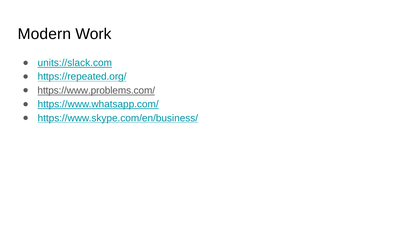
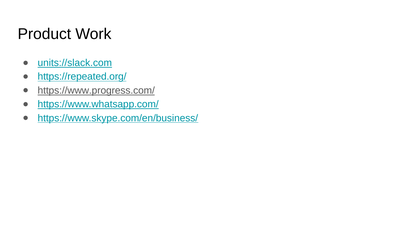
Modern: Modern -> Product
https://www.problems.com/: https://www.problems.com/ -> https://www.progress.com/
